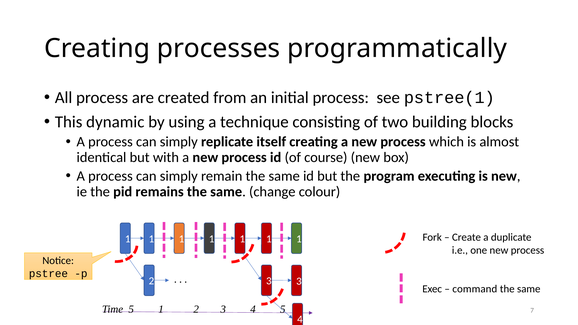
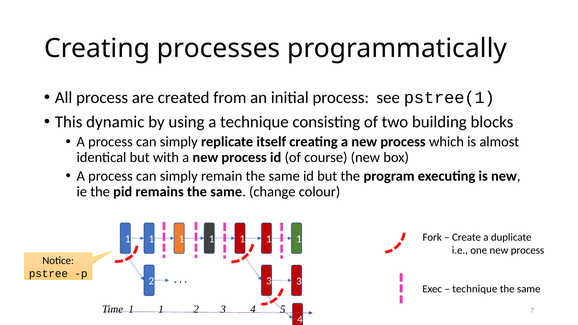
command at (475, 289): command -> technique
Time 5: 5 -> 1
